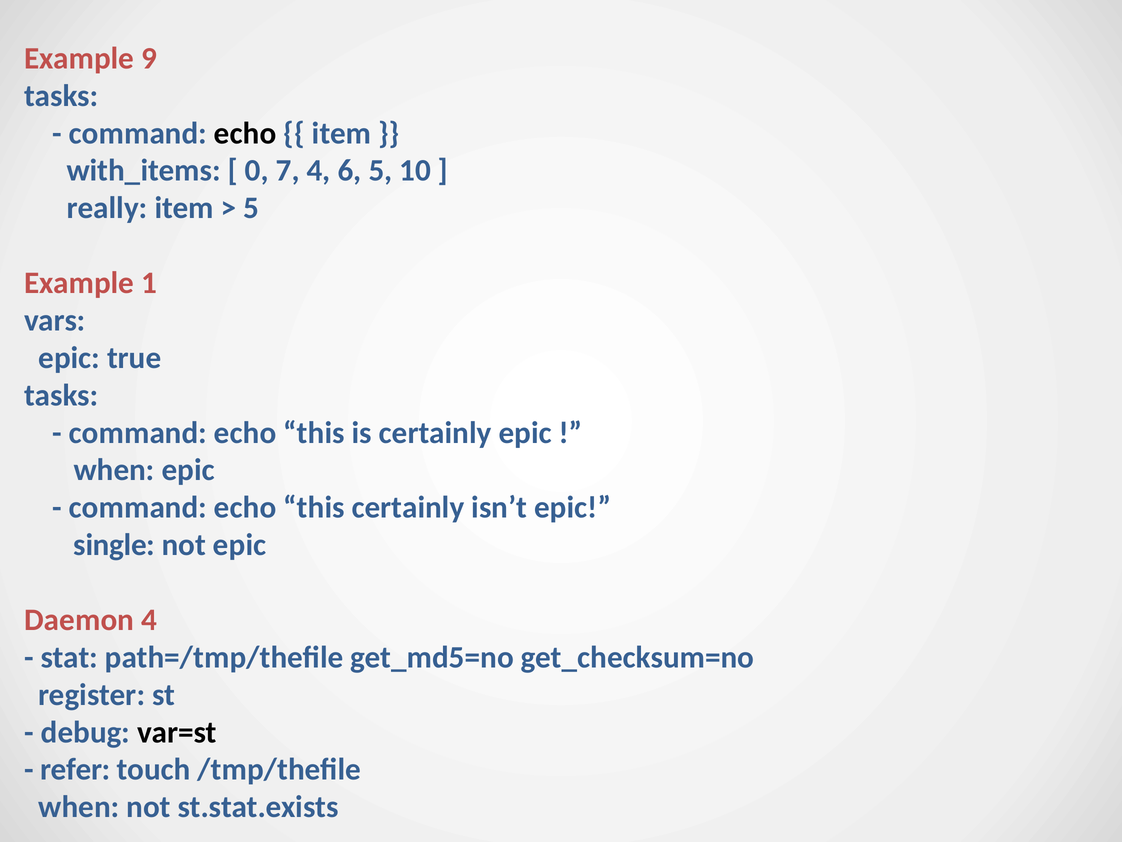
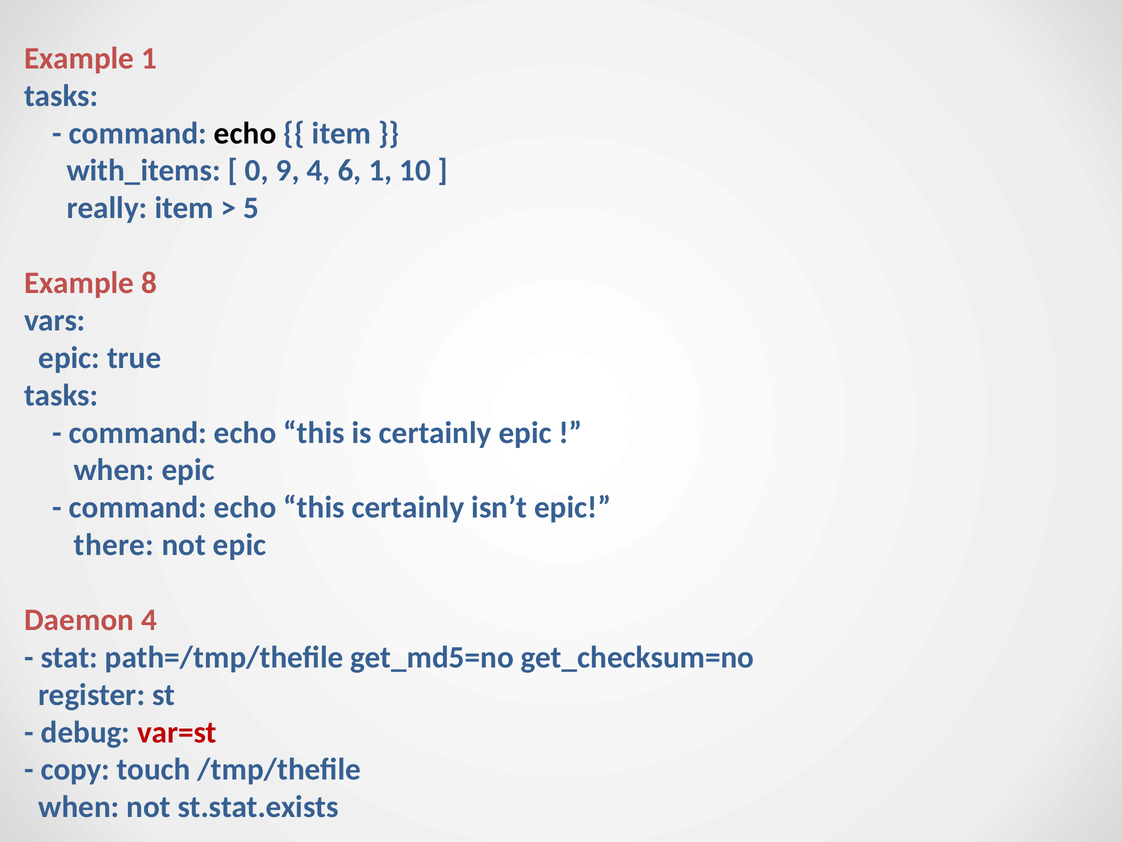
Example 9: 9 -> 1
7: 7 -> 9
6 5: 5 -> 1
1: 1 -> 8
single: single -> there
var=st colour: black -> red
refer: refer -> copy
